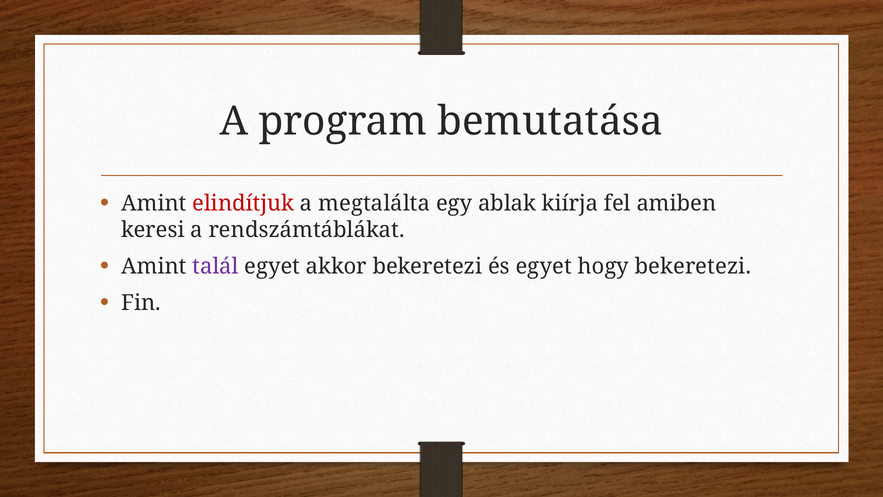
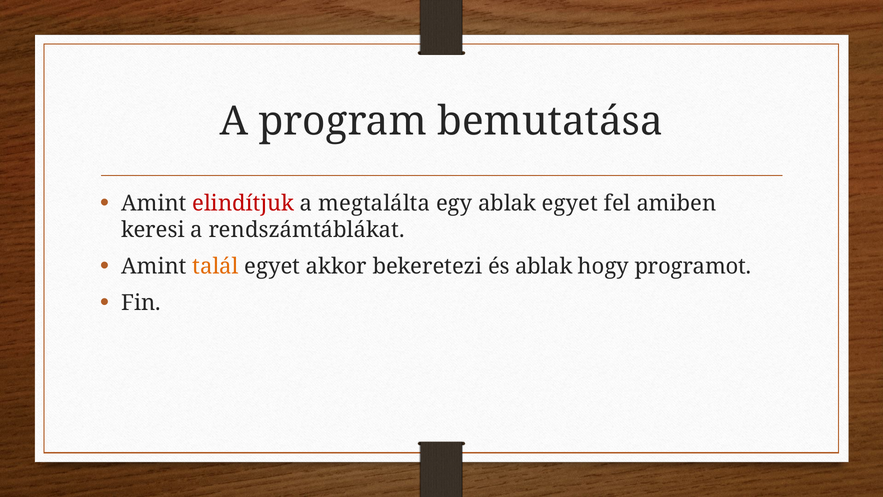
ablak kiírja: kiírja -> egyet
talál colour: purple -> orange
és egyet: egyet -> ablak
hogy bekeretezi: bekeretezi -> programot
